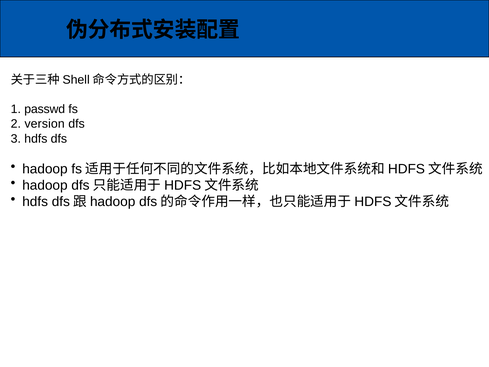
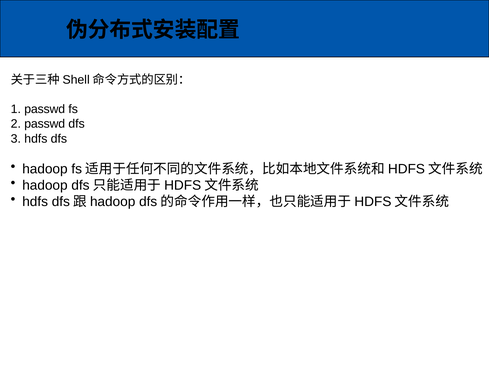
2 version: version -> passwd
